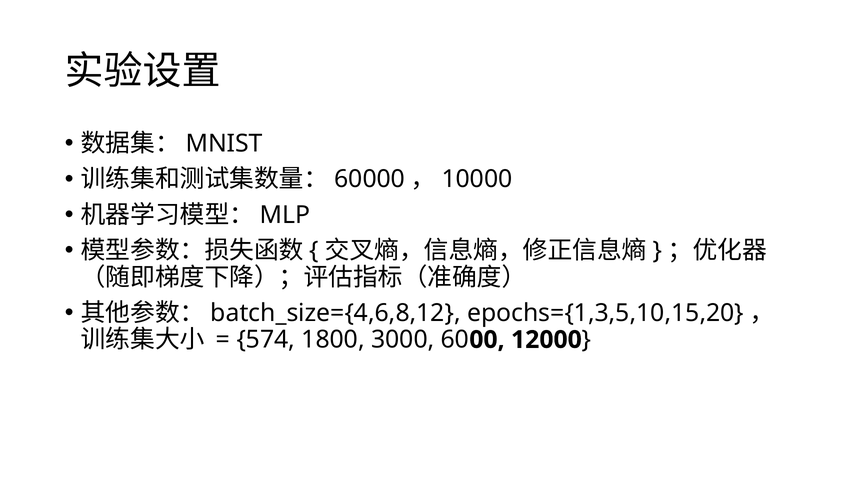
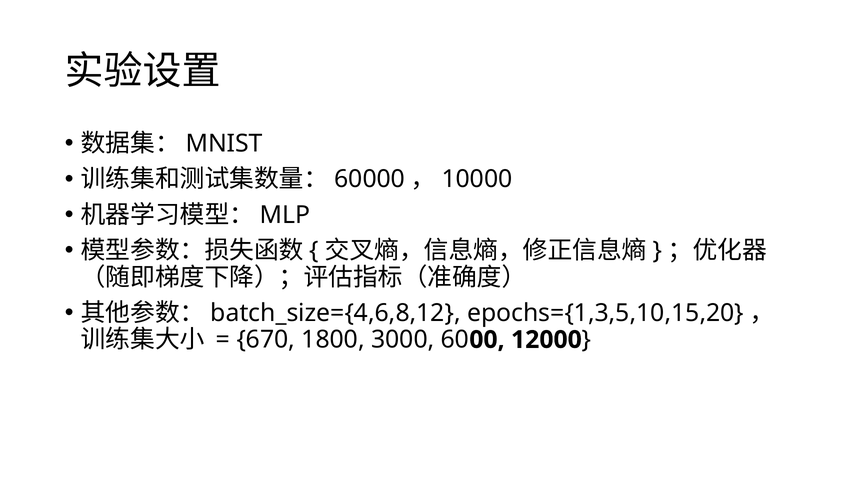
574: 574 -> 670
